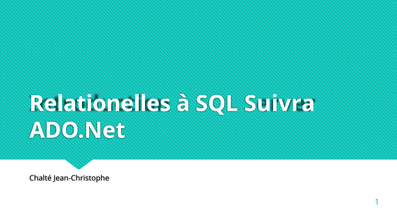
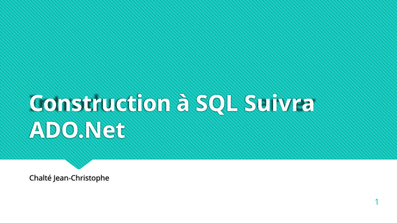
Relationelles: Relationelles -> Construction
